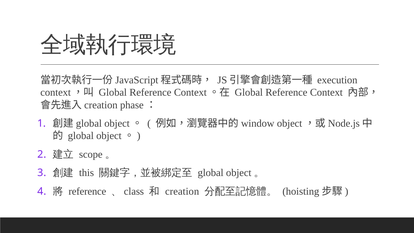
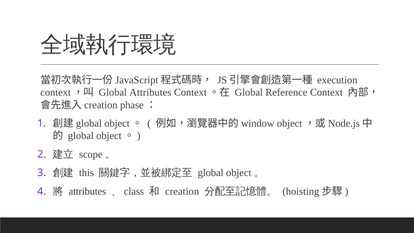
Reference at (150, 92): Reference -> Attributes
reference at (87, 191): reference -> attributes
